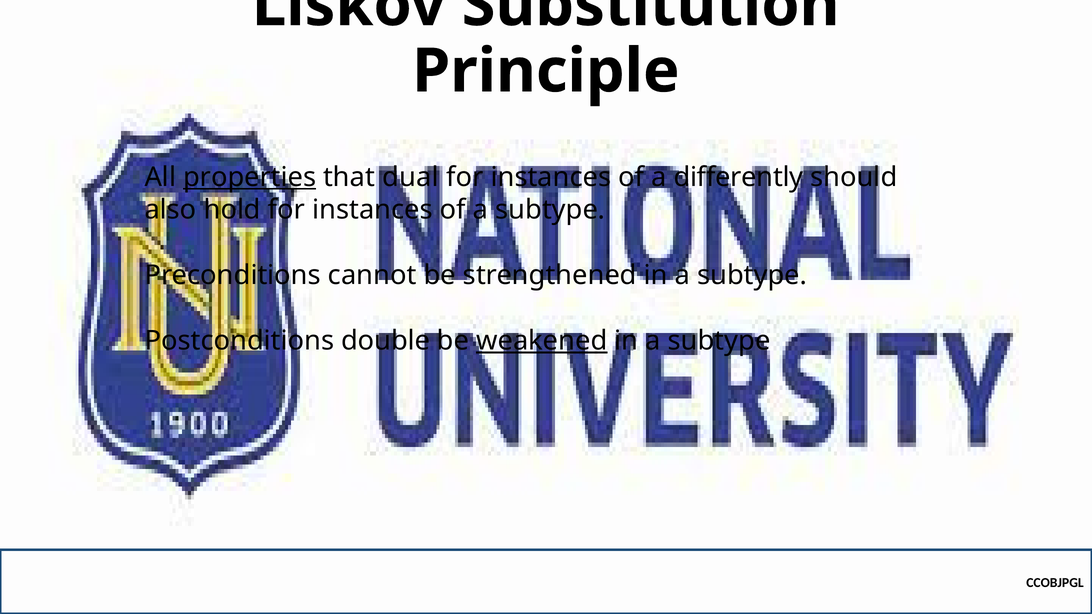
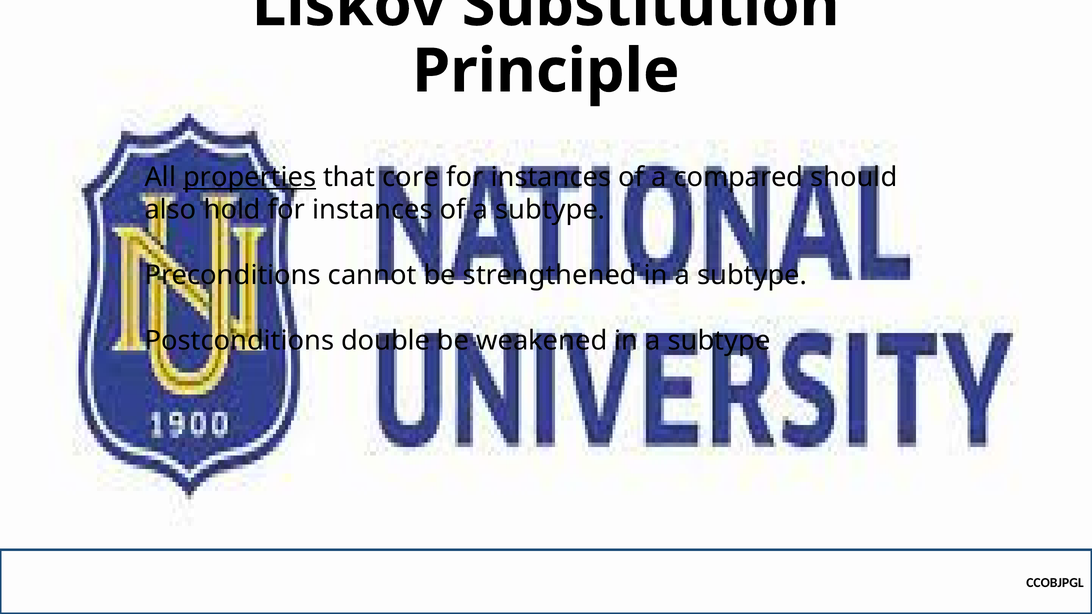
dual: dual -> core
differently: differently -> compared
weakened underline: present -> none
